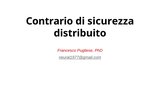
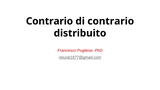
di sicurezza: sicurezza -> contrario
